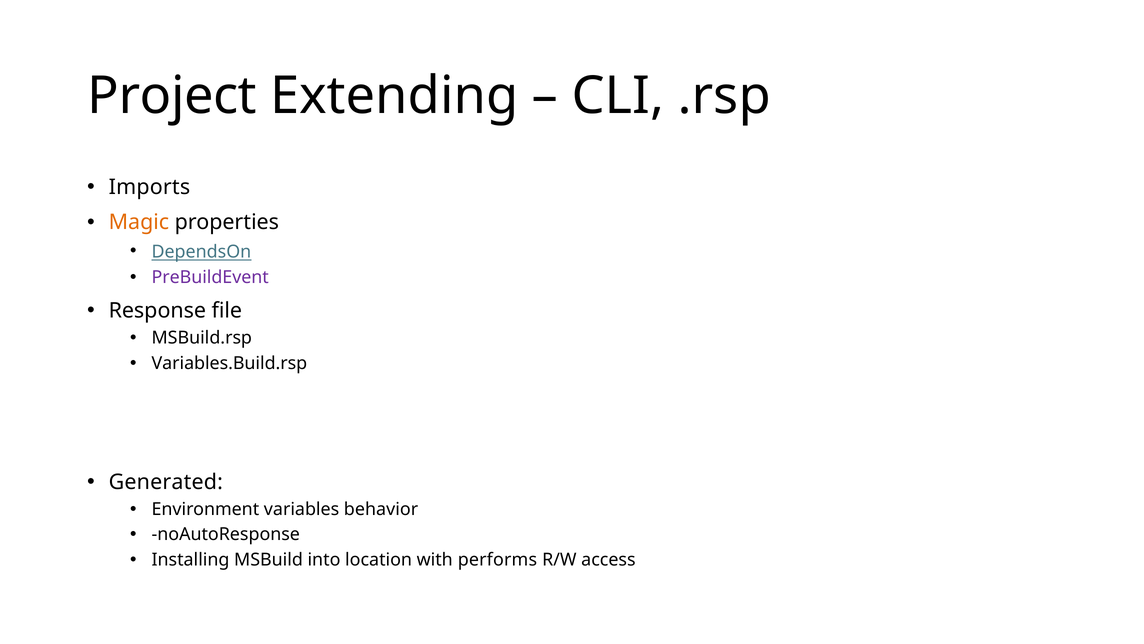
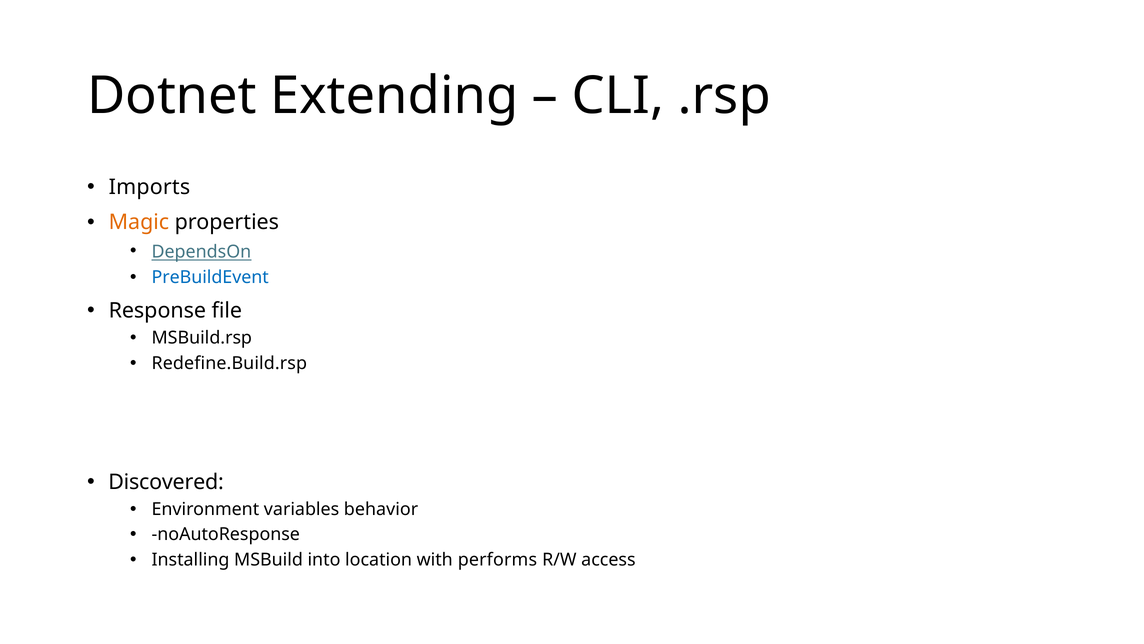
Project: Project -> Dotnet
PreBuildEvent colour: purple -> blue
Variables.Build.rsp: Variables.Build.rsp -> Redefine.Build.rsp
Generated: Generated -> Discovered
